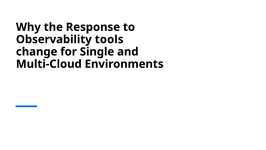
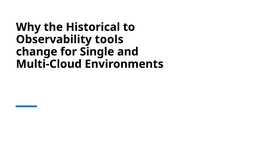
Response: Response -> Historical
